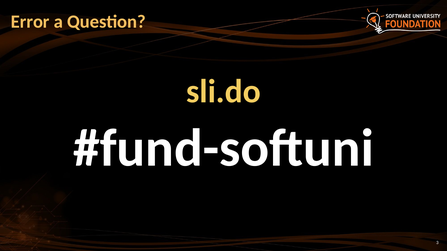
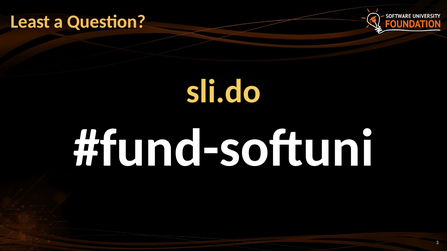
Error: Error -> Least
